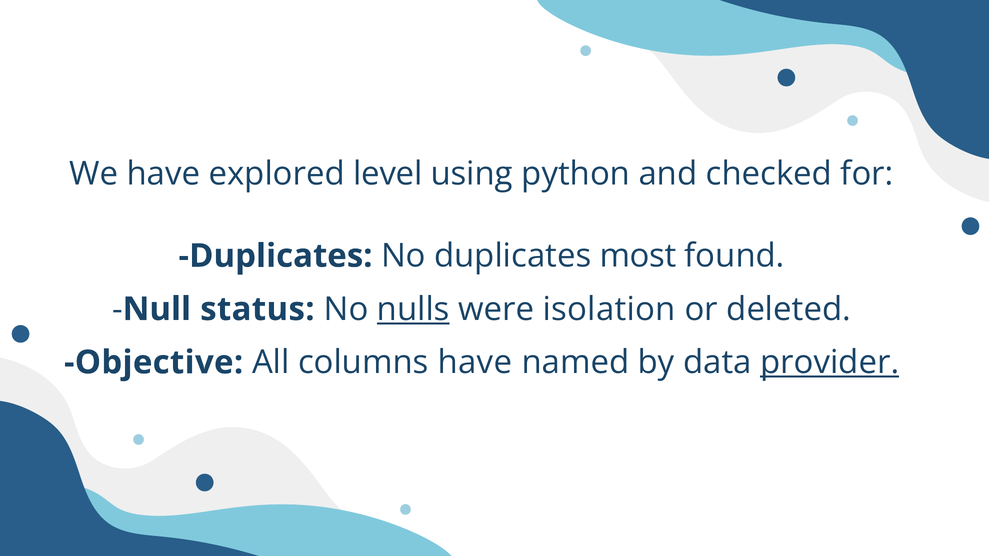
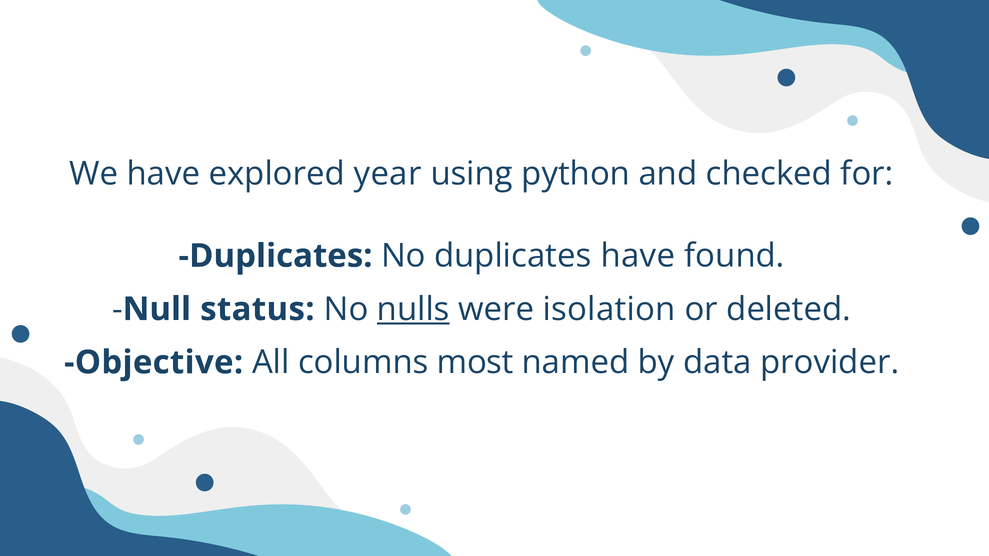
level: level -> year
duplicates most: most -> have
columns have: have -> most
provider underline: present -> none
